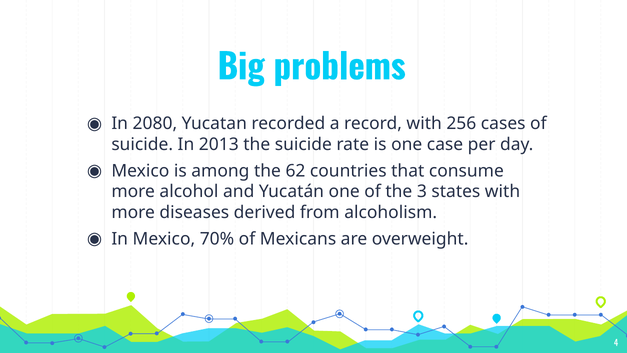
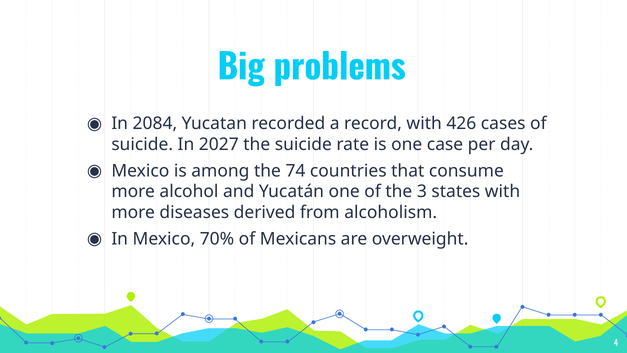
2080: 2080 -> 2084
256: 256 -> 426
2013: 2013 -> 2027
62: 62 -> 74
